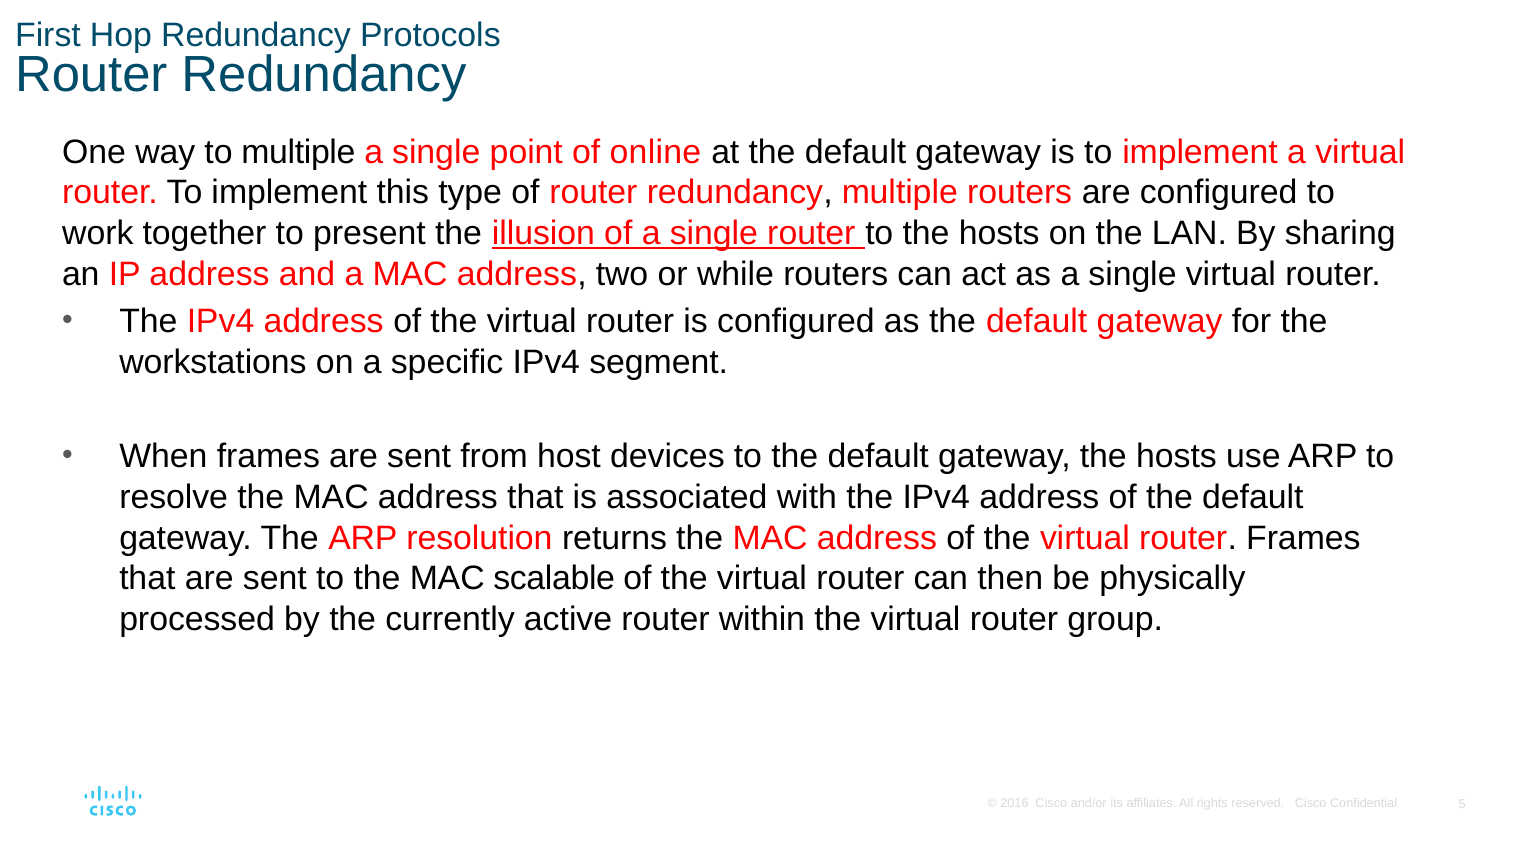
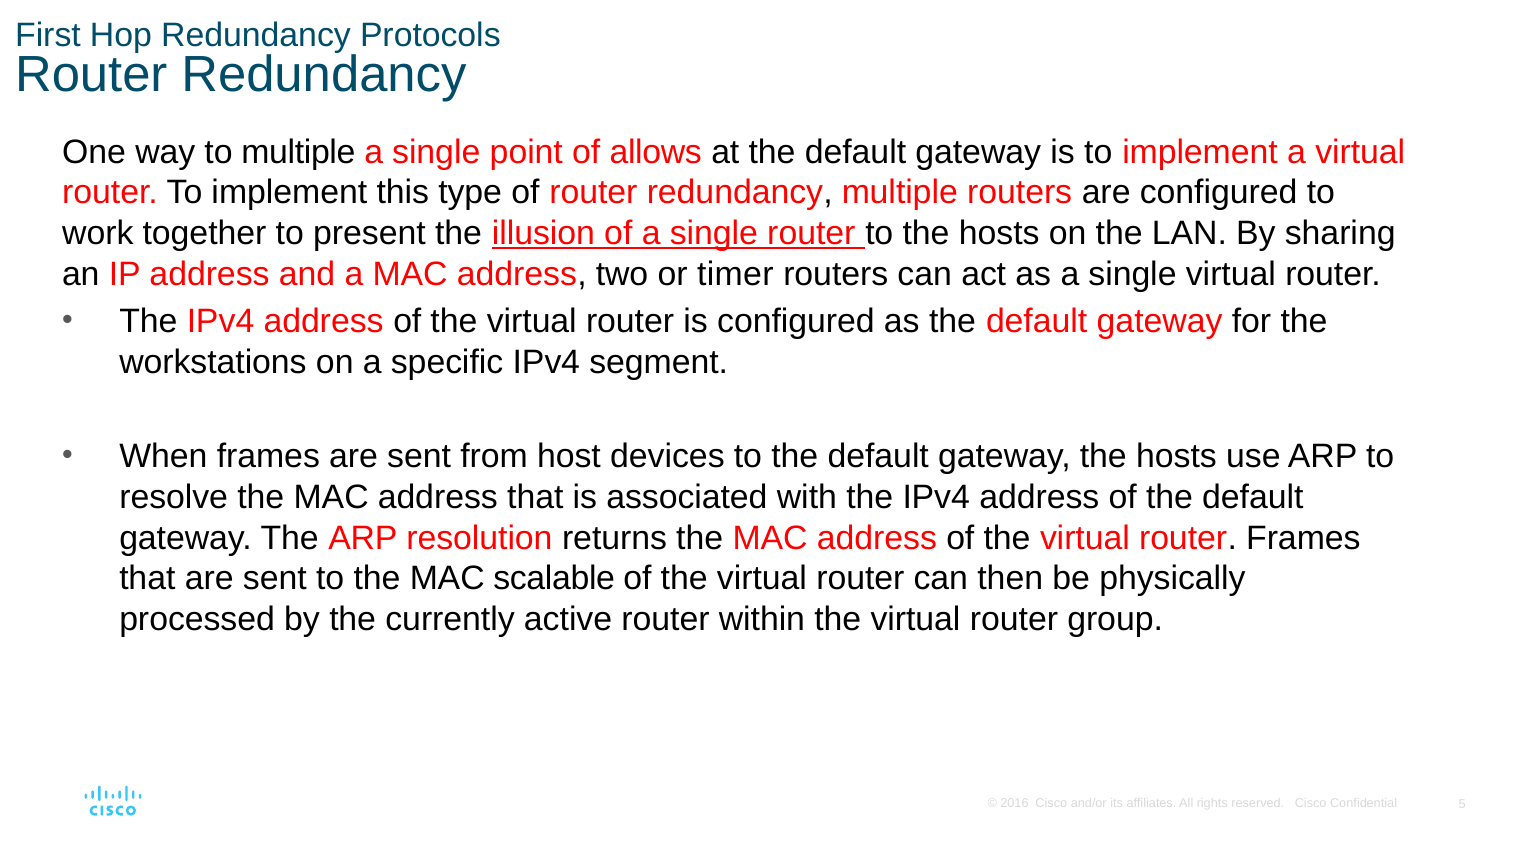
online: online -> allows
while: while -> timer
